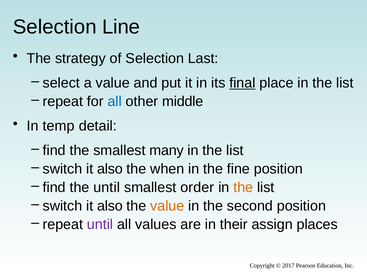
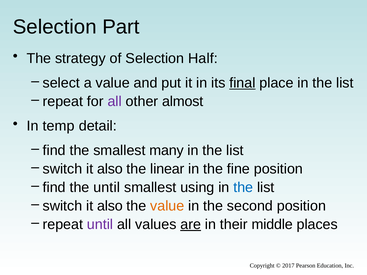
Line: Line -> Part
Last: Last -> Half
all at (115, 101) colour: blue -> purple
middle: middle -> almost
when: when -> linear
order: order -> using
the at (243, 188) colour: orange -> blue
are underline: none -> present
assign: assign -> middle
